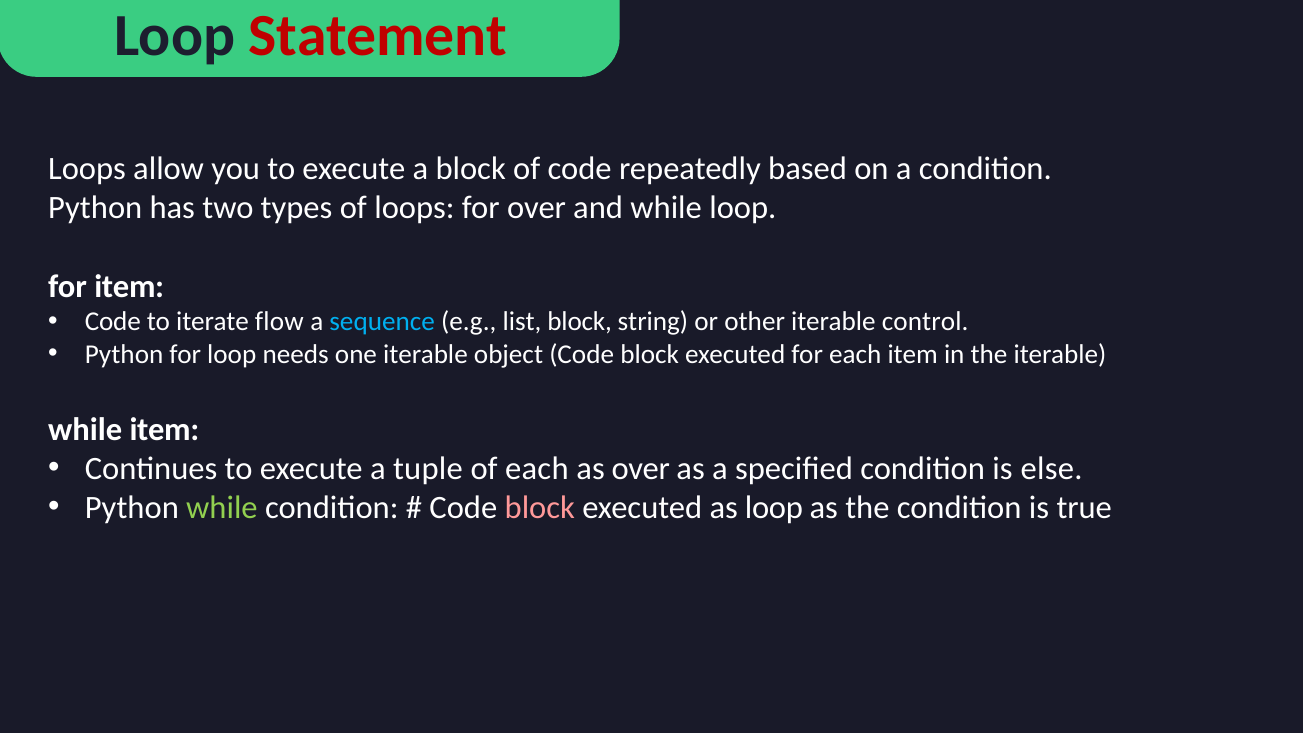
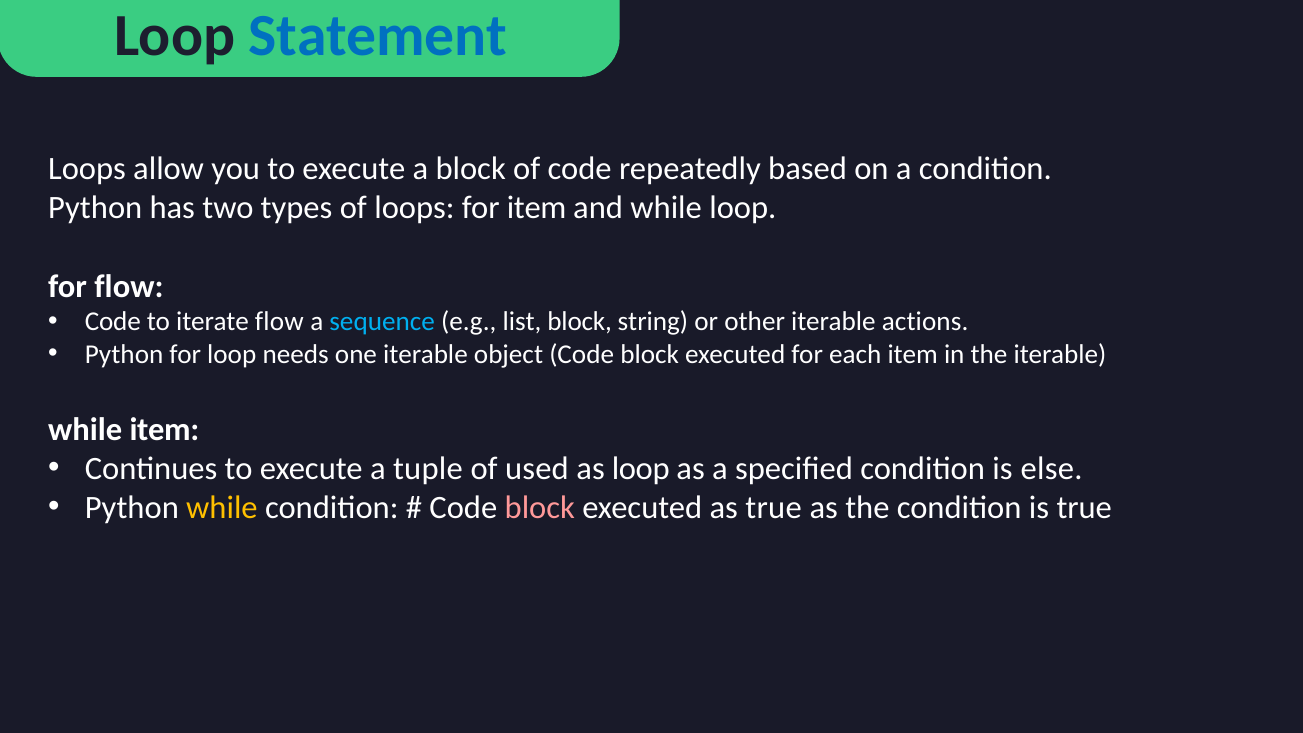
Statement colour: red -> blue
for over: over -> item
for item: item -> flow
control: control -> actions
of each: each -> used
as over: over -> loop
while at (222, 508) colour: light green -> yellow
as loop: loop -> true
